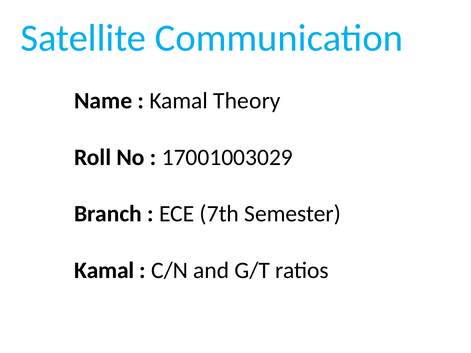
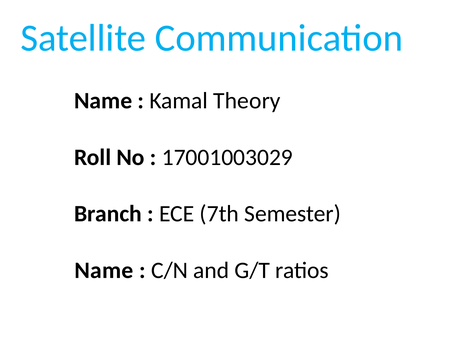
Kamal at (104, 270): Kamal -> Name
